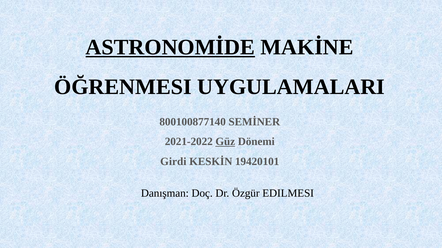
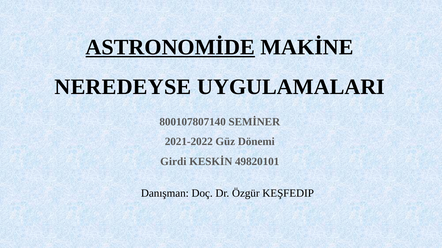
ÖĞRENMESI: ÖĞRENMESI -> NEREDEYSE
800100877140: 800100877140 -> 800107807140
Güz underline: present -> none
19420101: 19420101 -> 49820101
EDILMESI: EDILMESI -> KEŞFEDIP
